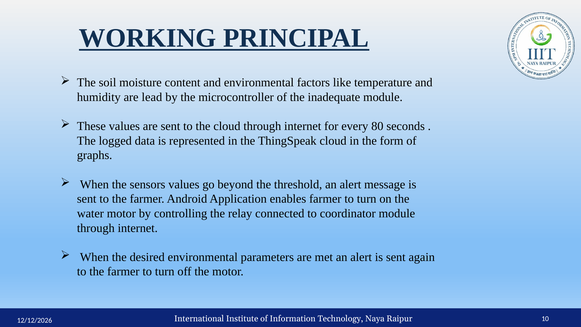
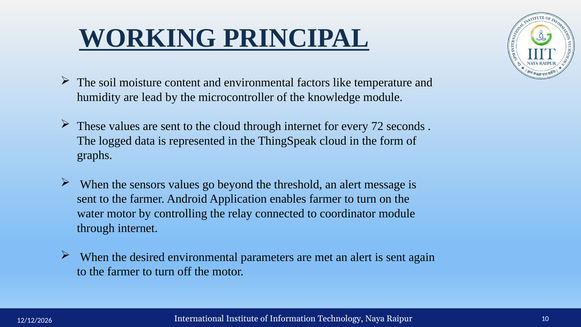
inadequate: inadequate -> knowledge
80: 80 -> 72
